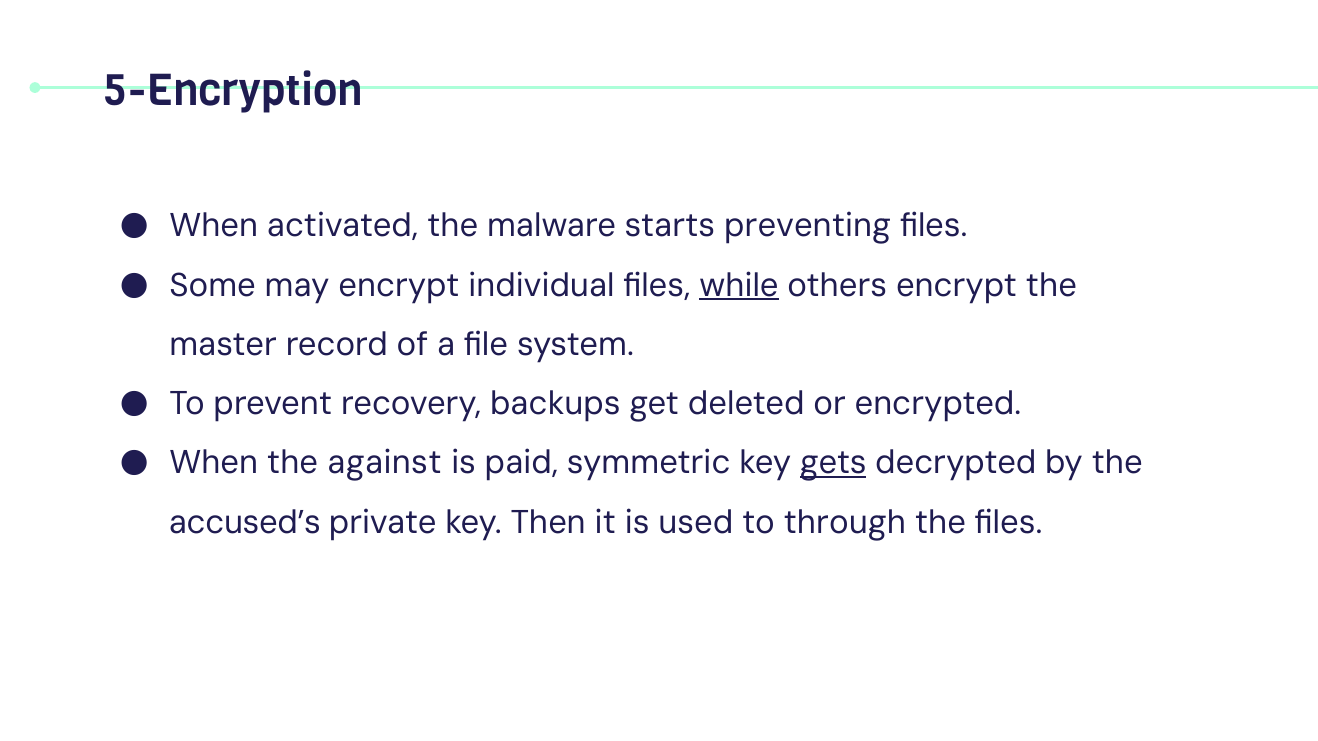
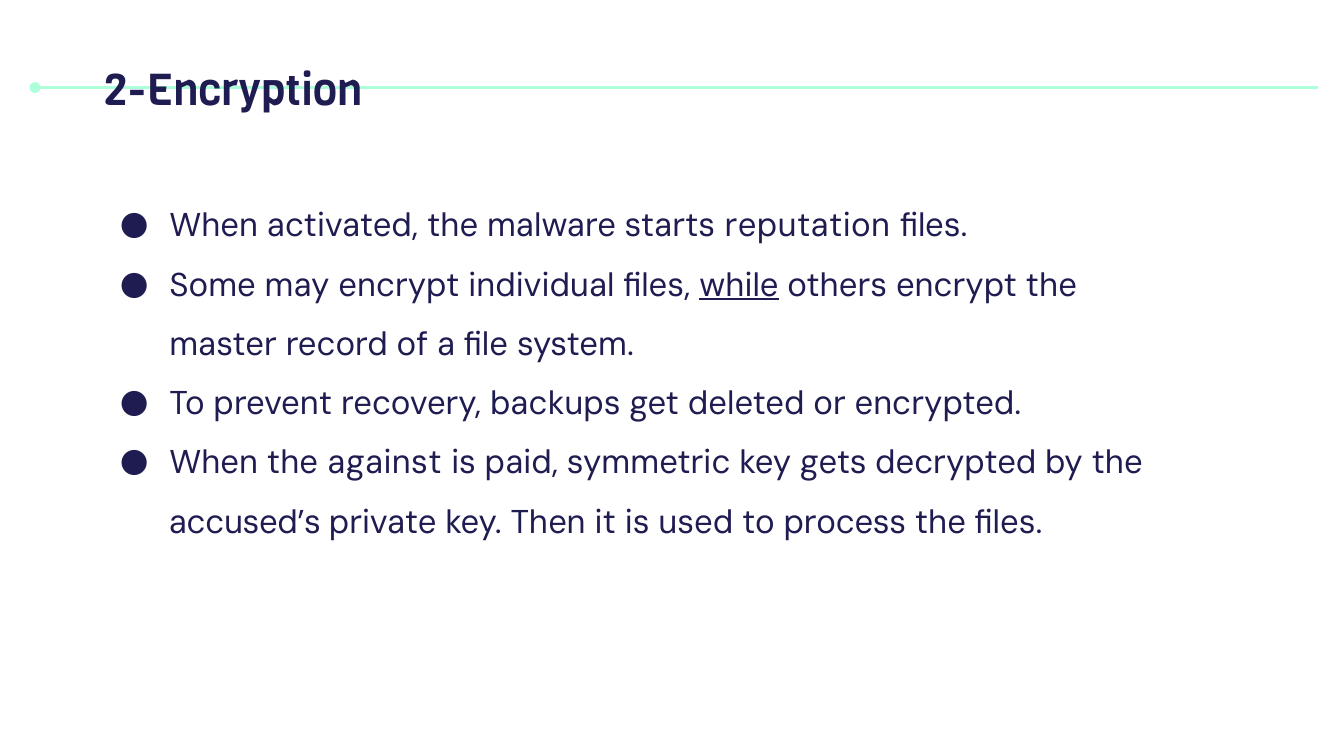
5-Encryption: 5-Encryption -> 2-Encryption
preventing: preventing -> reputation
gets underline: present -> none
through: through -> process
